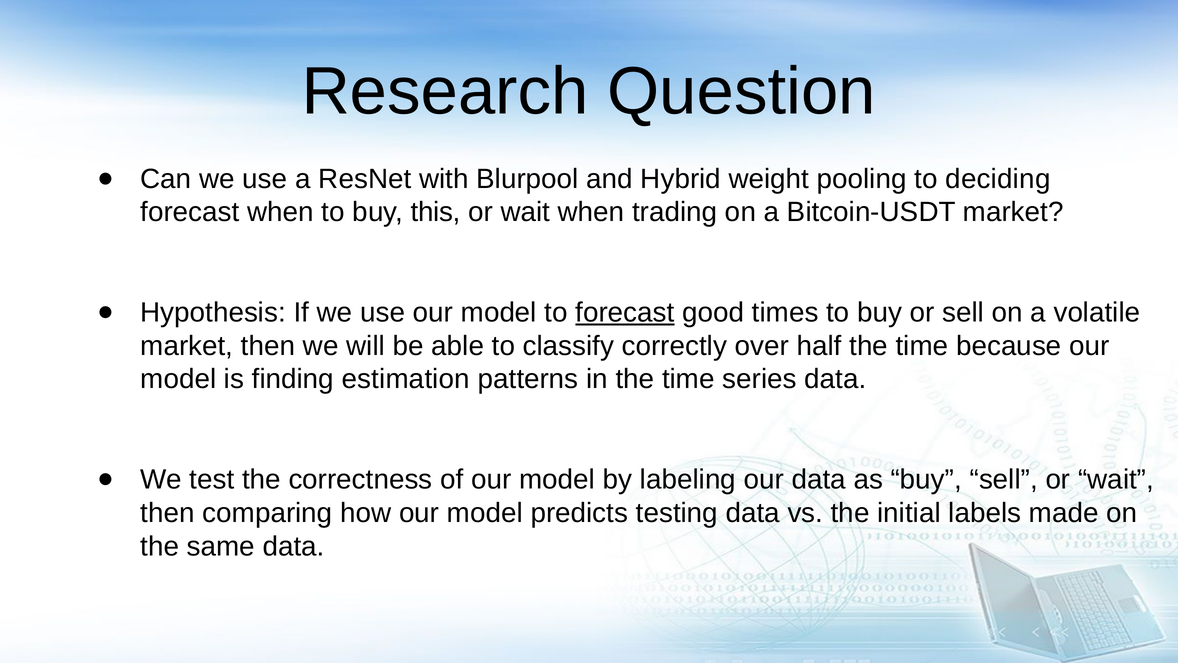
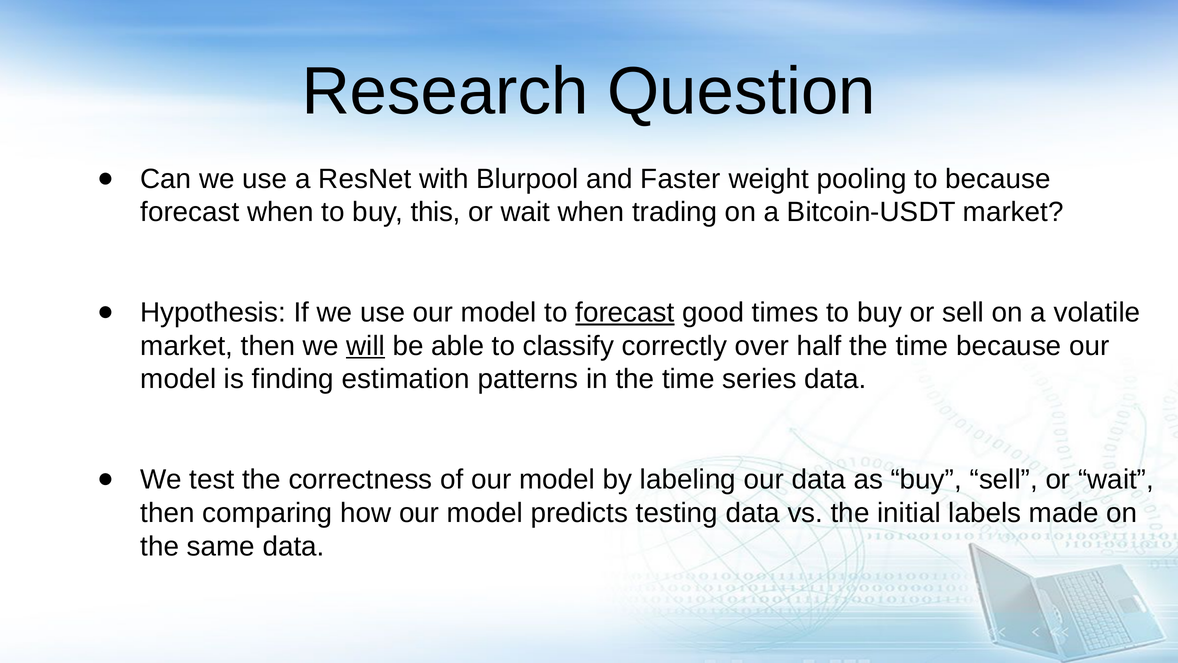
Hybrid: Hybrid -> Faster
to deciding: deciding -> because
will underline: none -> present
